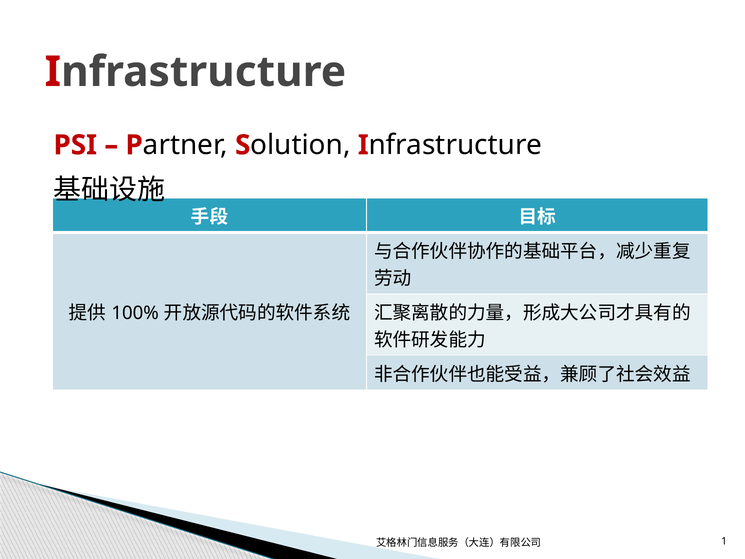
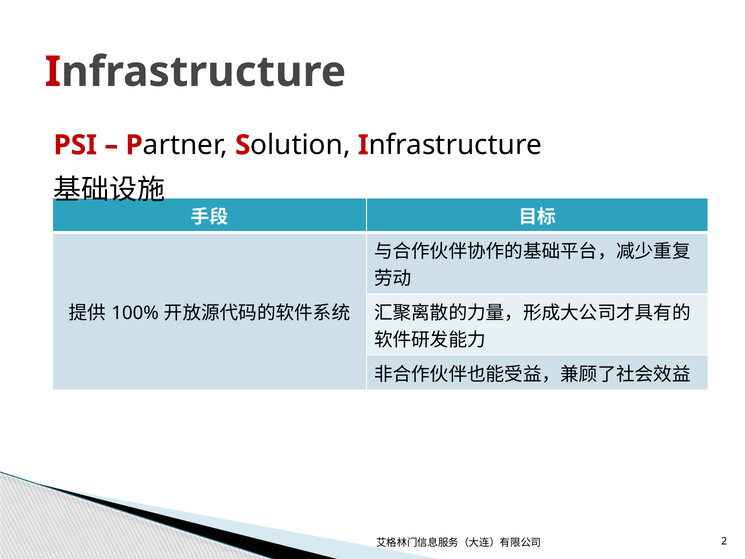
1: 1 -> 2
